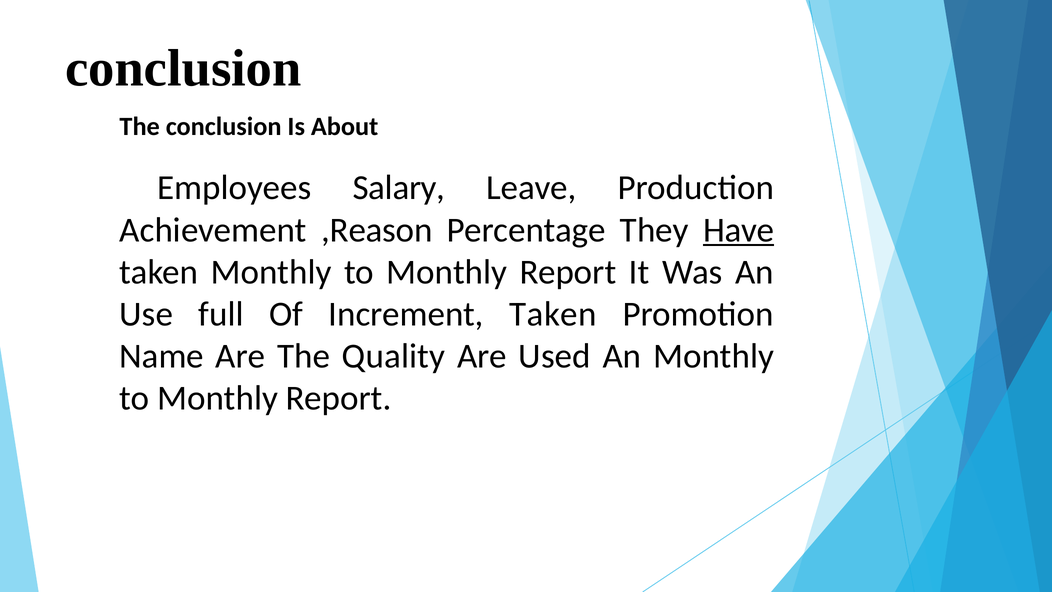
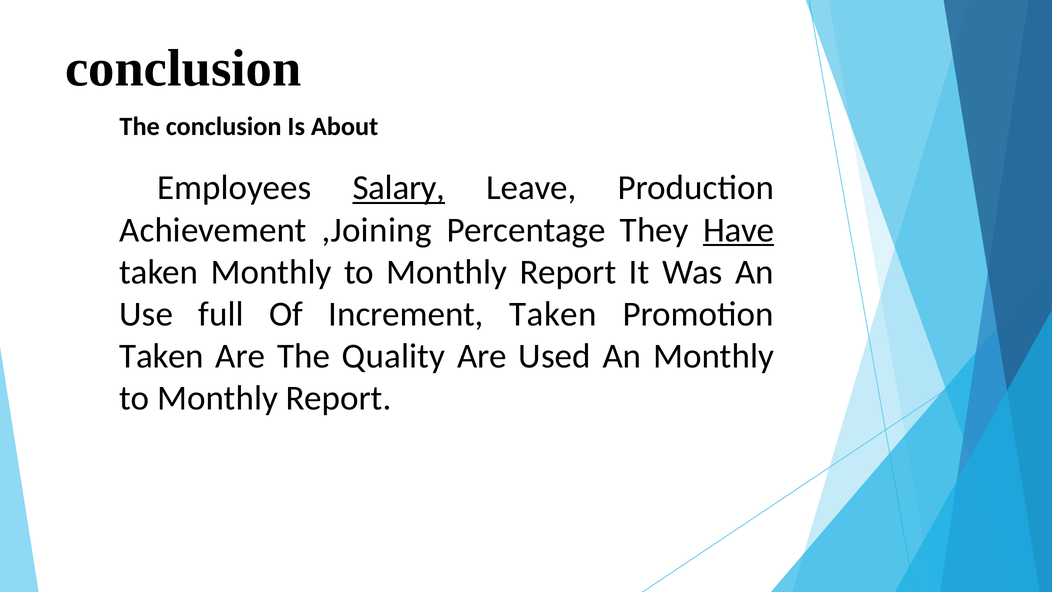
Salary underline: none -> present
,Reason: ,Reason -> ,Joining
Name at (162, 356): Name -> Taken
